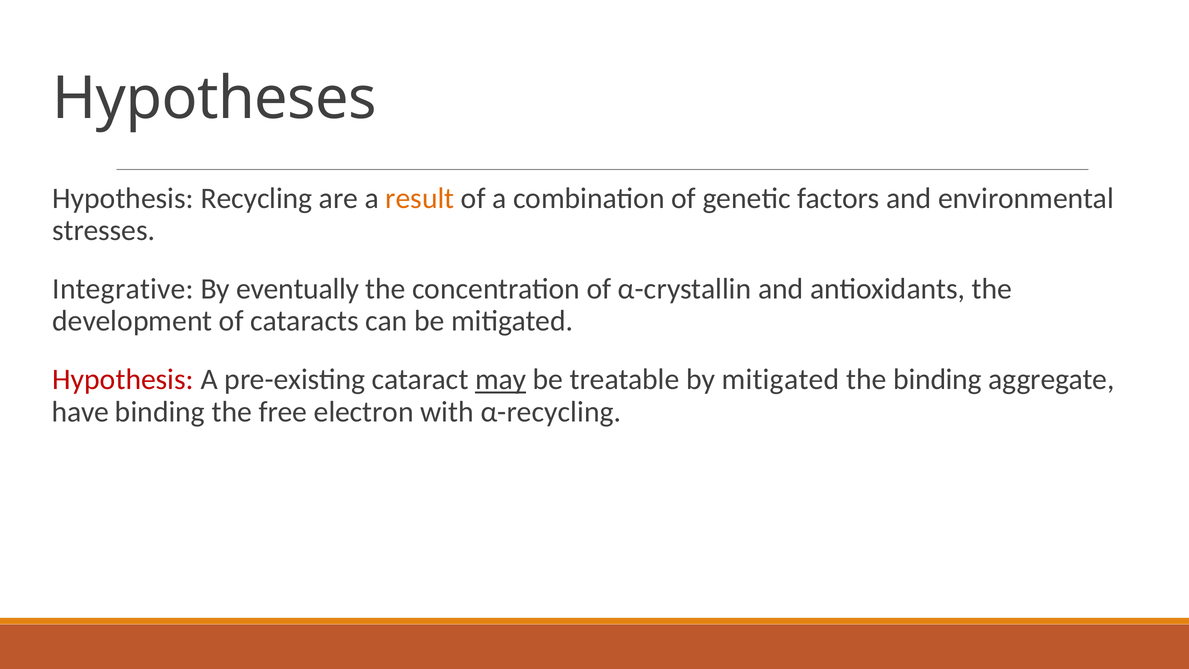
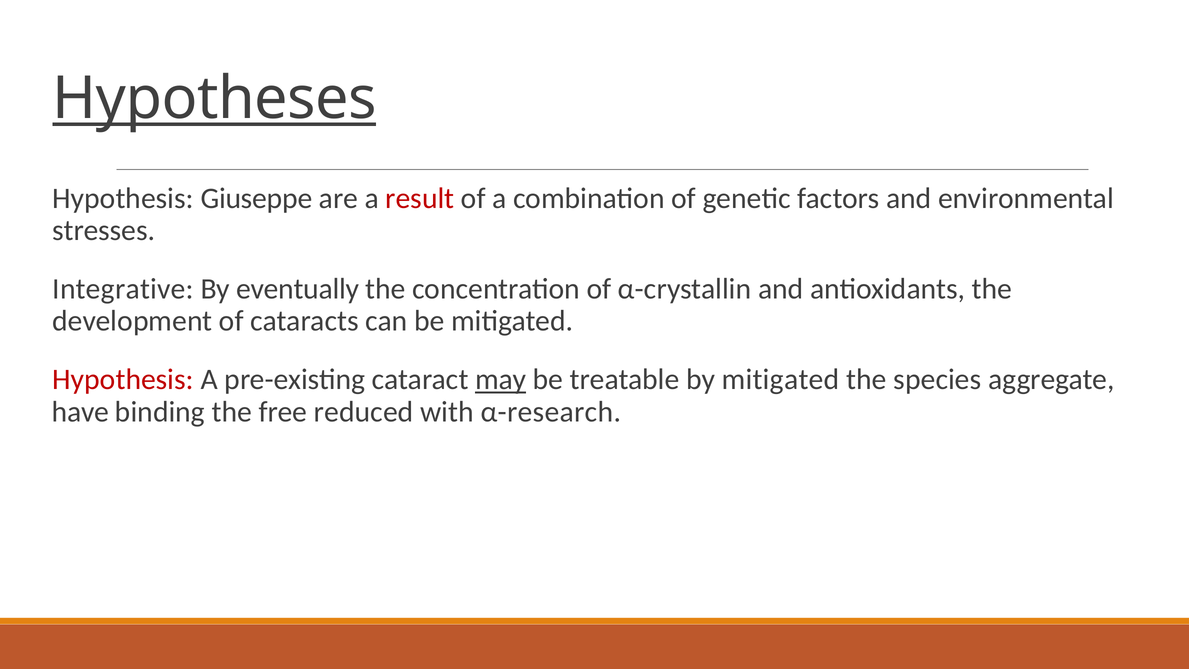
Hypotheses underline: none -> present
Recycling: Recycling -> Giuseppe
result colour: orange -> red
the binding: binding -> species
electron: electron -> reduced
α-recycling: α-recycling -> α-research
